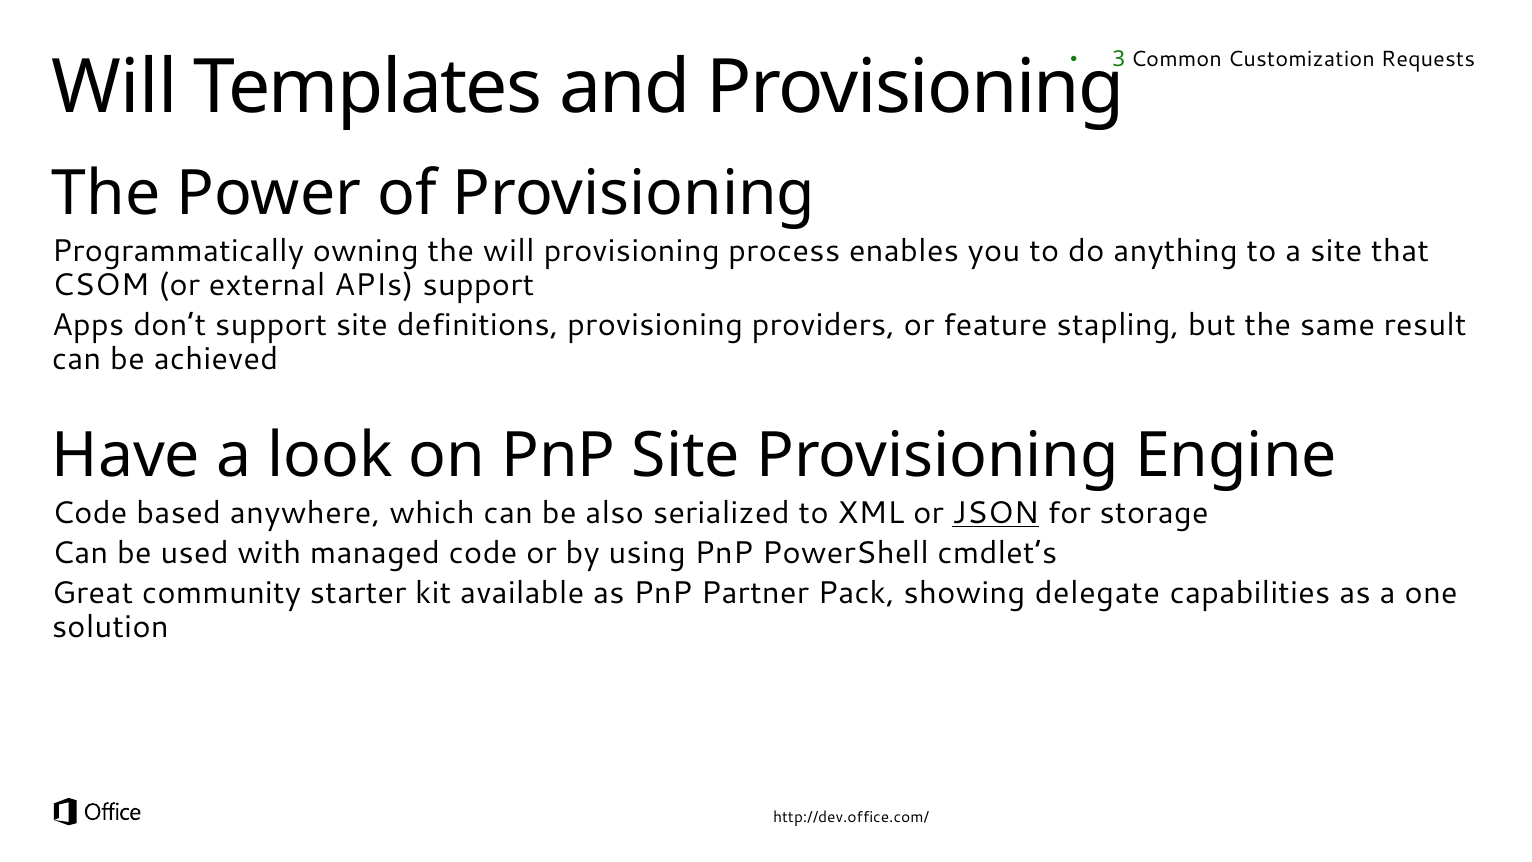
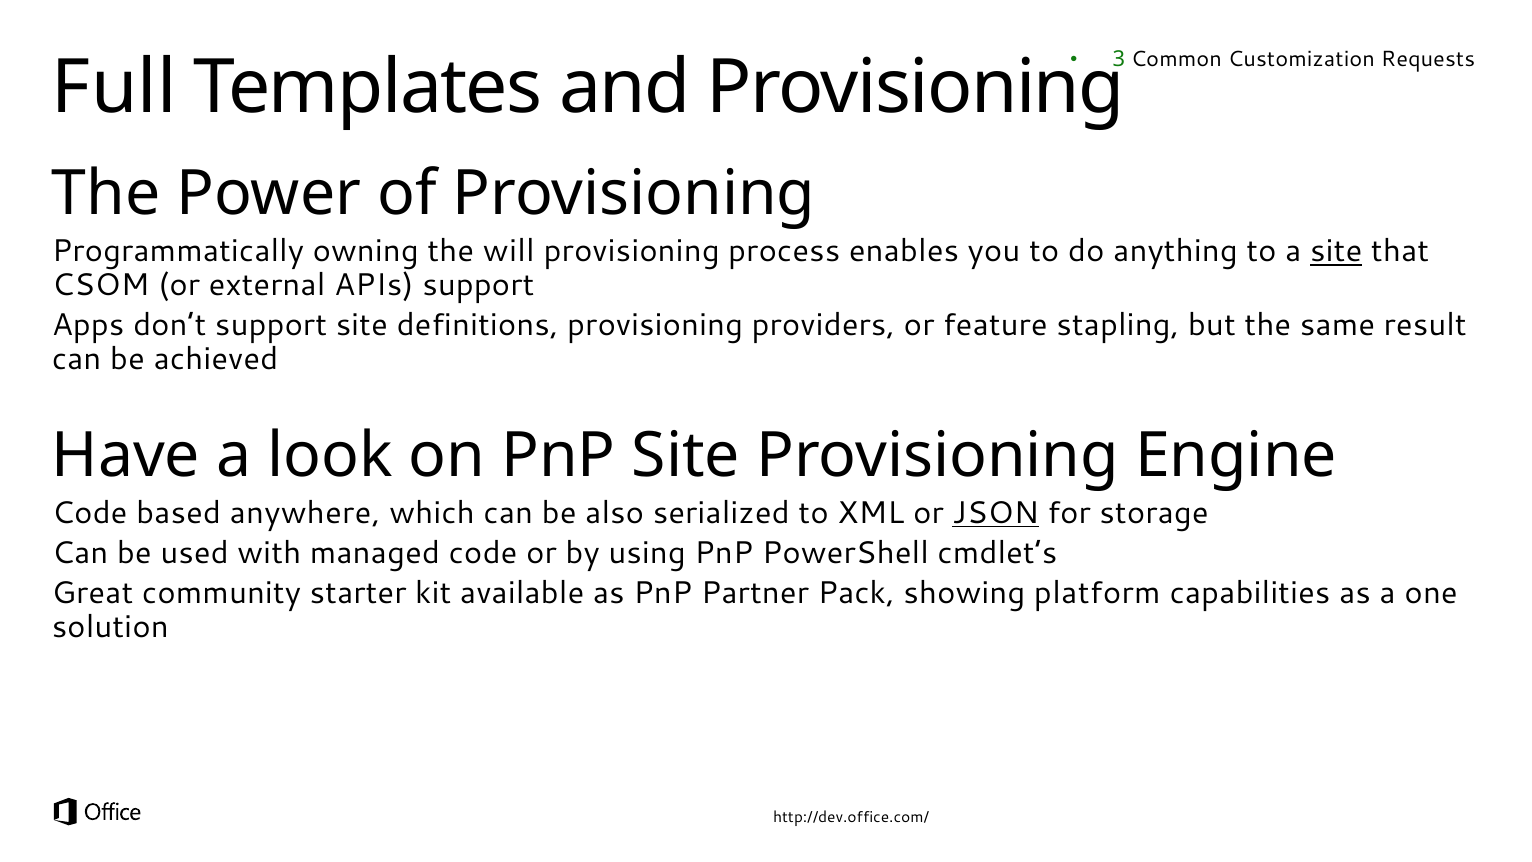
Will at (115, 88): Will -> Full
site at (1336, 251) underline: none -> present
delegate: delegate -> platform
